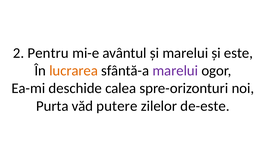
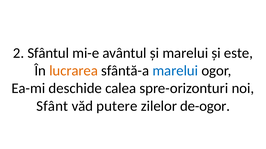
Pentru: Pentru -> Sfântul
marelui at (175, 71) colour: purple -> blue
Purta: Purta -> Sfânt
de-este: de-este -> de-ogor
